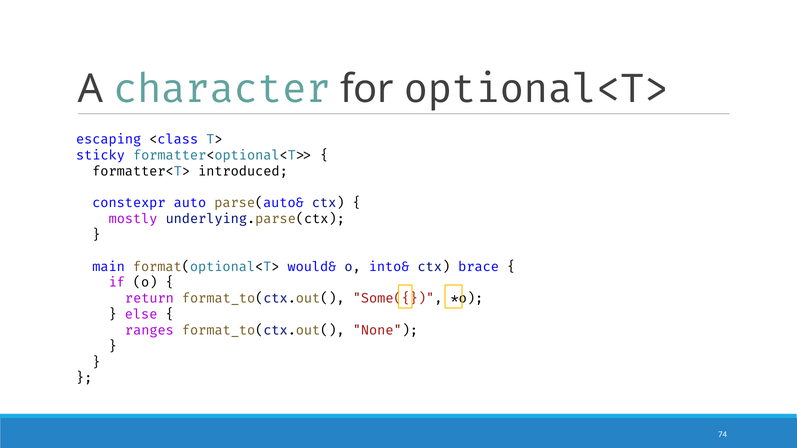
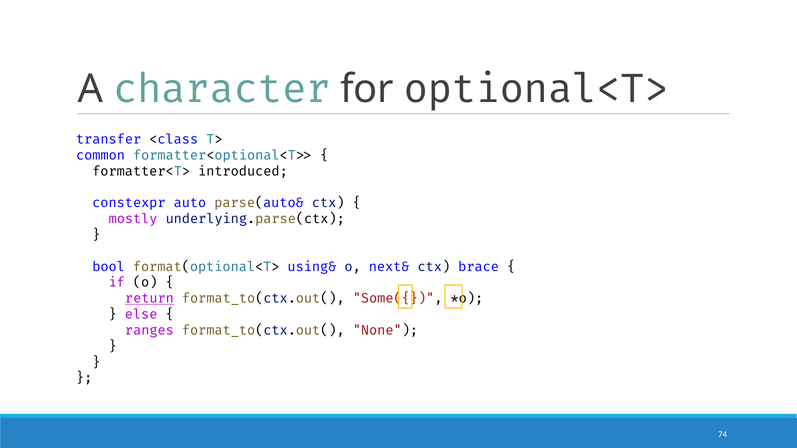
escaping: escaping -> transfer
sticky: sticky -> common
main: main -> bool
would&: would& -> using&
into&: into& -> next&
return underline: none -> present
